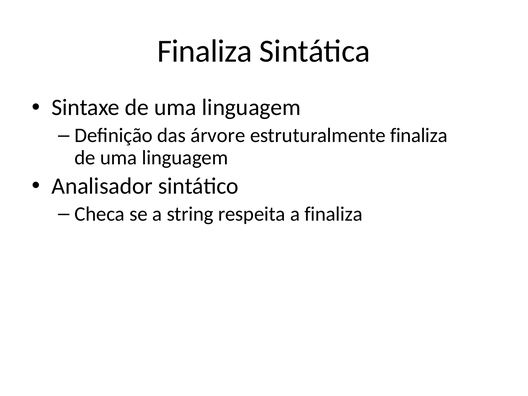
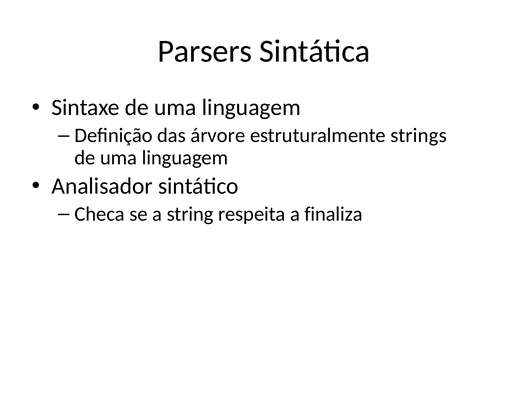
Finaliza at (205, 51): Finaliza -> Parsers
estruturalmente finaliza: finaliza -> strings
